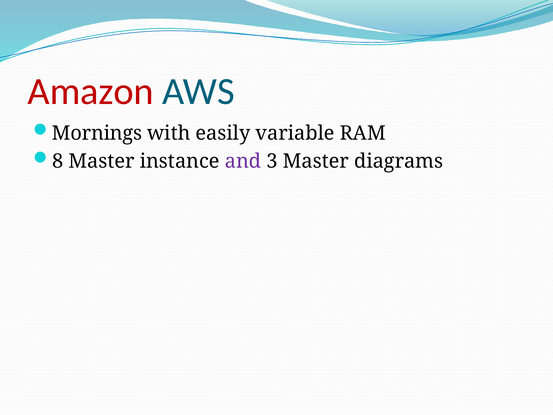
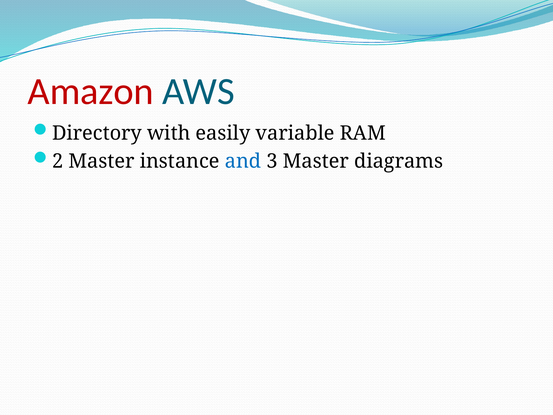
Mornings: Mornings -> Directory
8: 8 -> 2
and colour: purple -> blue
